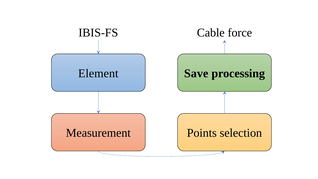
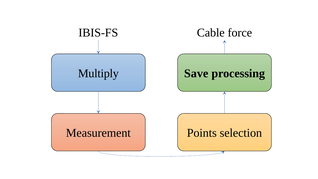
Element: Element -> Multiply
